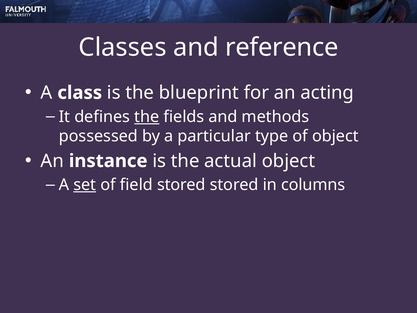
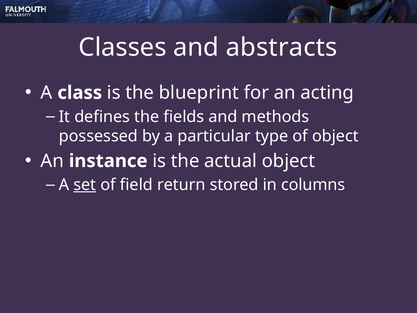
reference: reference -> abstracts
the at (147, 117) underline: present -> none
field stored: stored -> return
